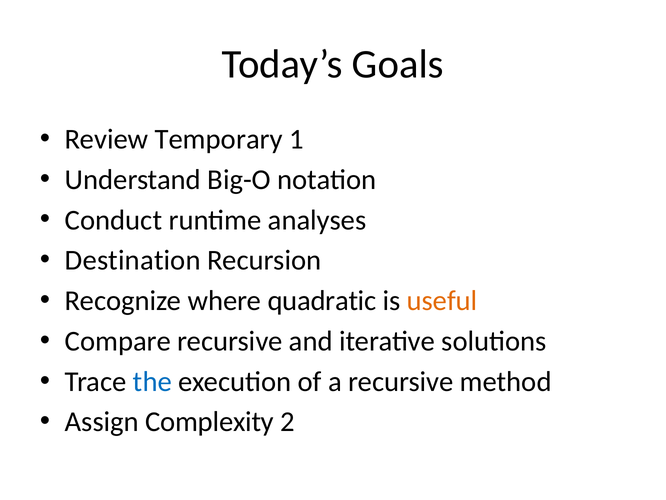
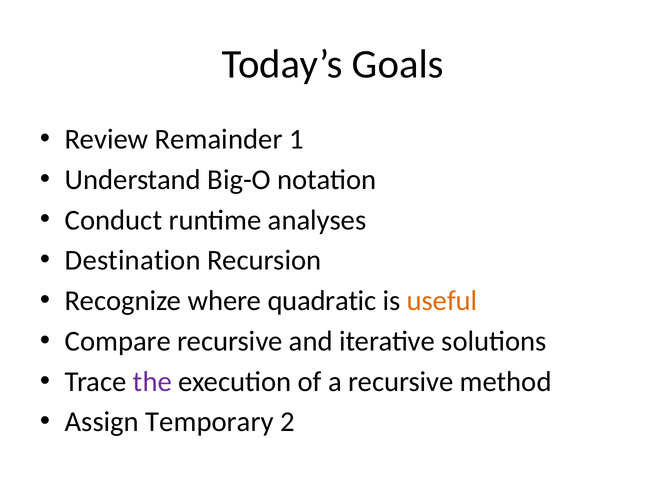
Temporary: Temporary -> Remainder
the colour: blue -> purple
Complexity: Complexity -> Temporary
